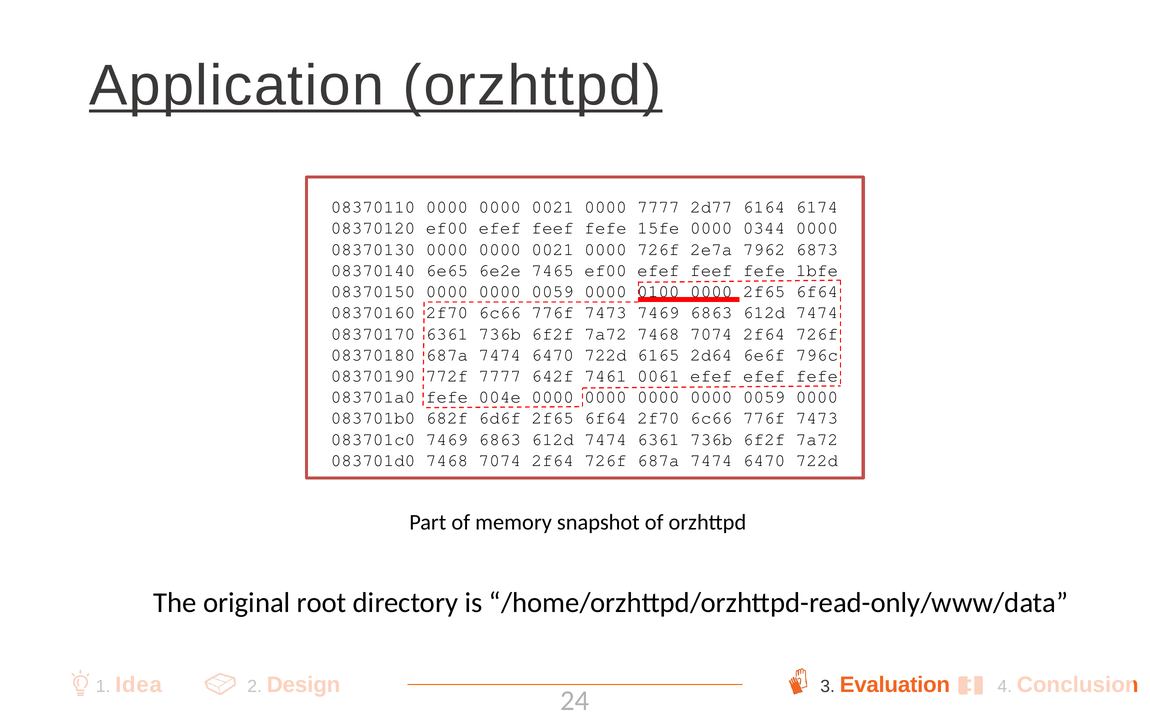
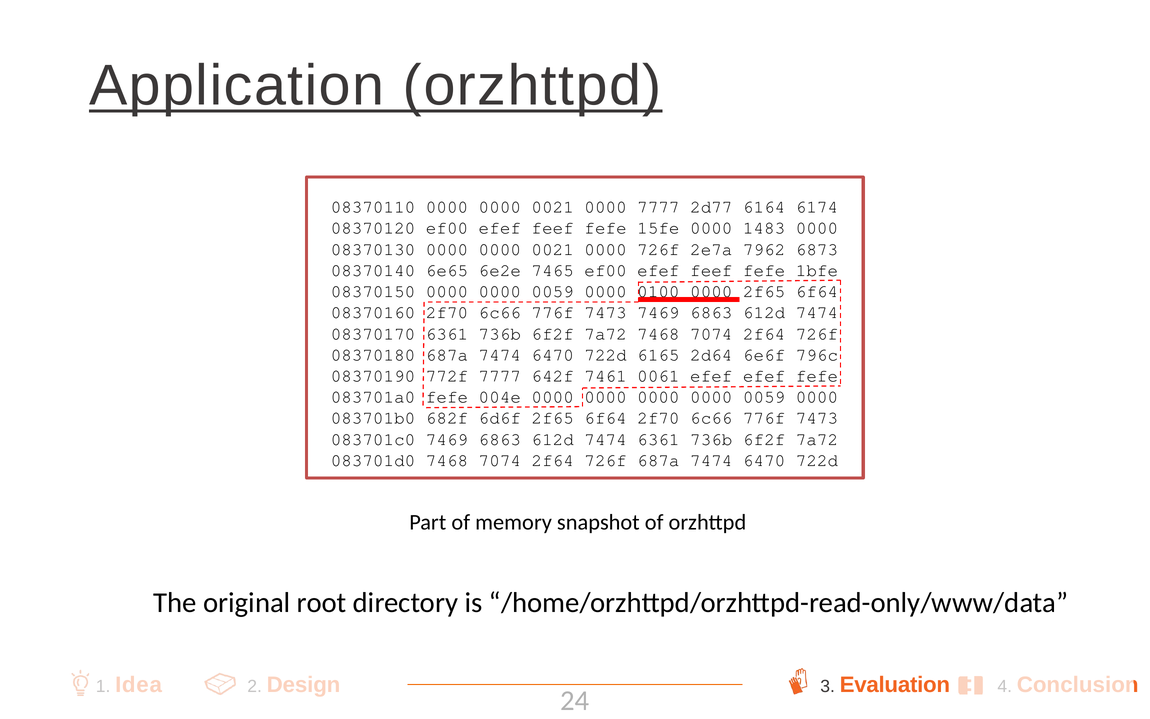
0344: 0344 -> 1483
